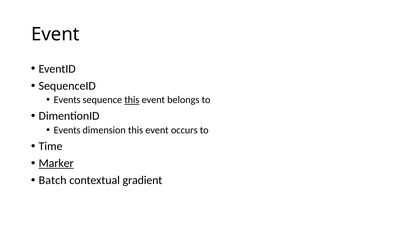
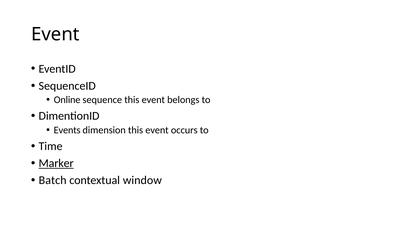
Events at (67, 100): Events -> Online
this at (132, 100) underline: present -> none
gradient: gradient -> window
